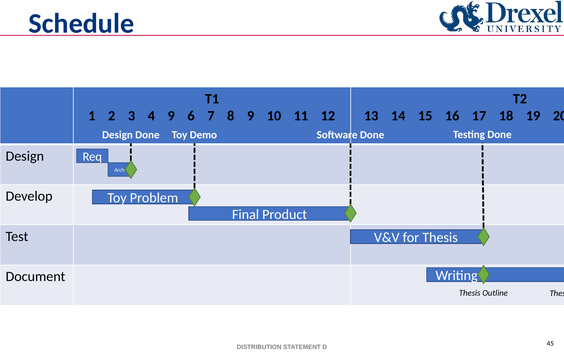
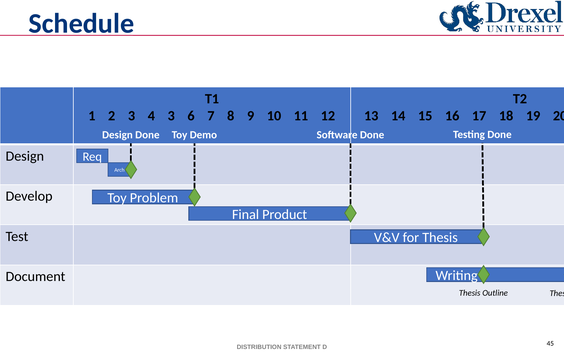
4 9: 9 -> 3
